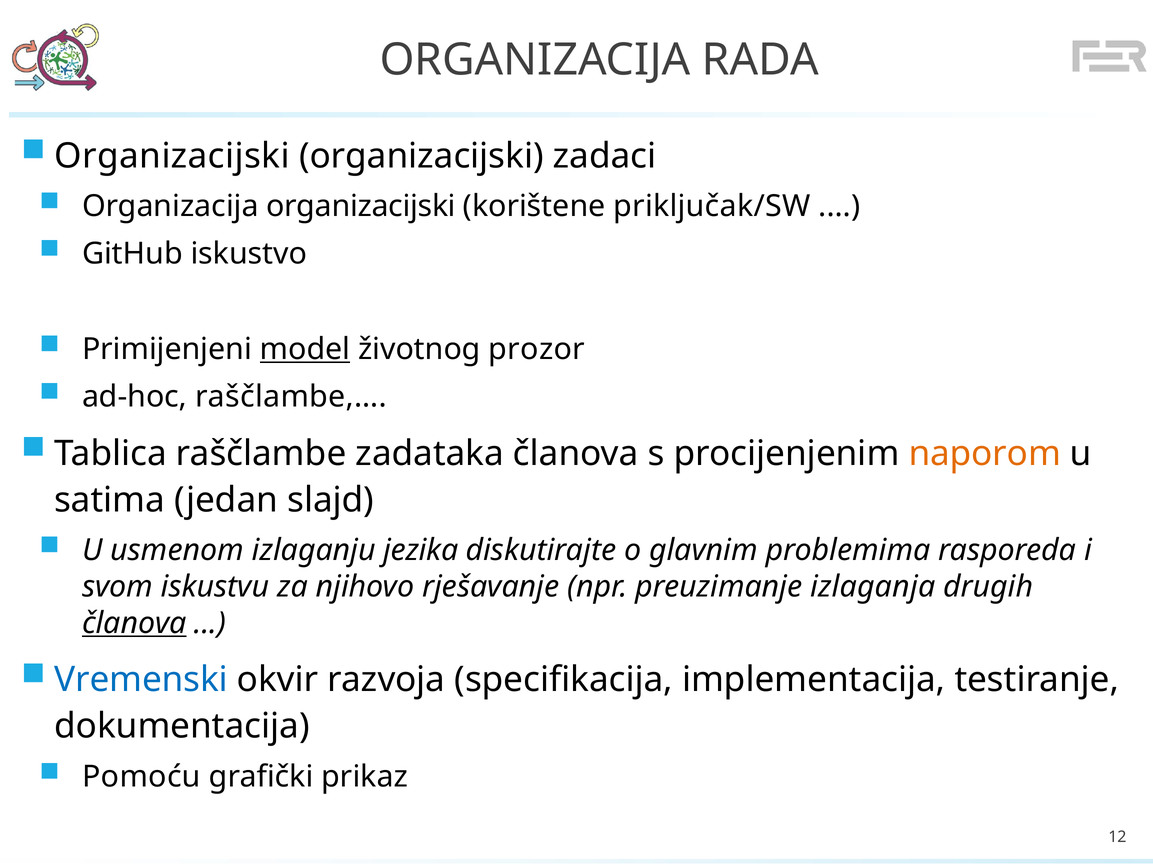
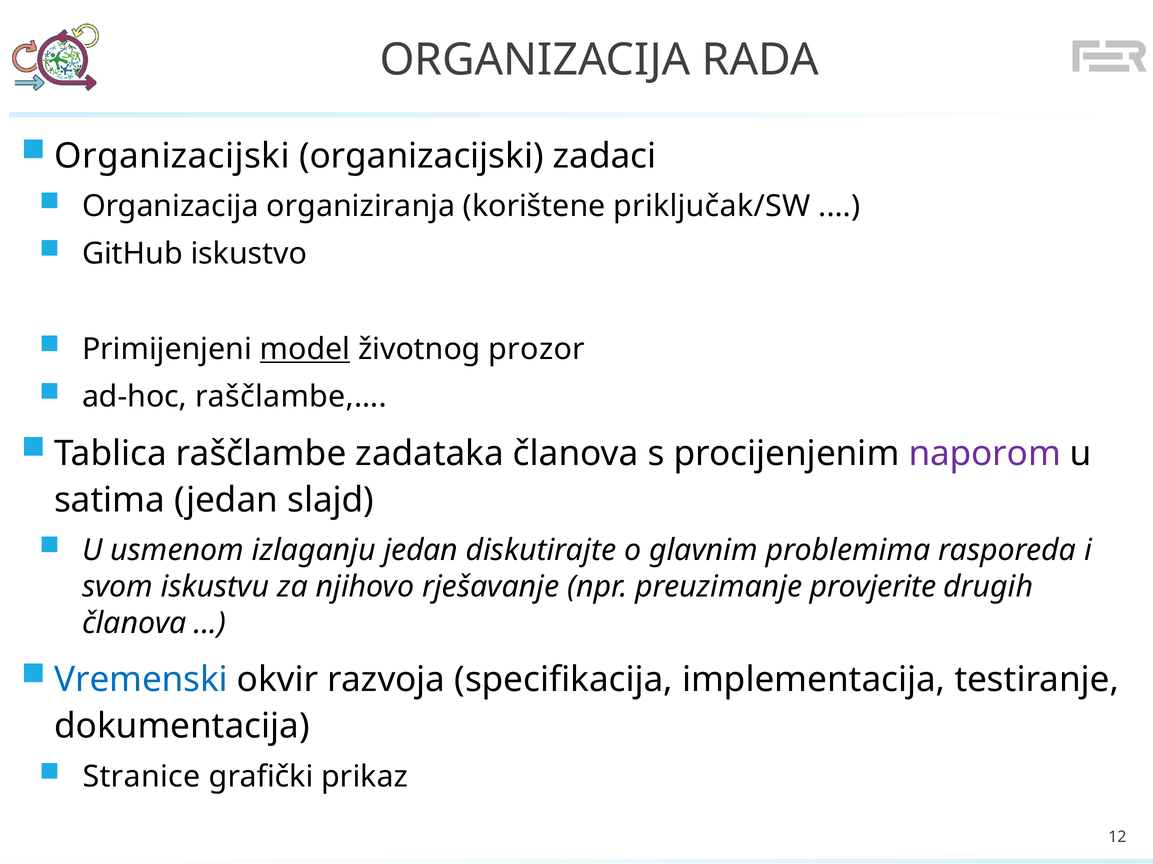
Organizacija organizacijski: organizacijski -> organiziranja
naporom colour: orange -> purple
izlaganju jezika: jezika -> jedan
izlaganja: izlaganja -> provjerite
članova at (134, 624) underline: present -> none
Pomoću: Pomoću -> Stranice
